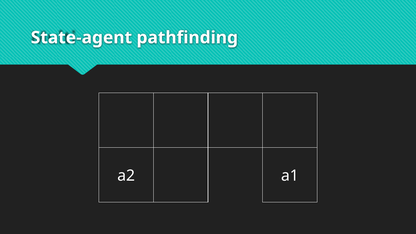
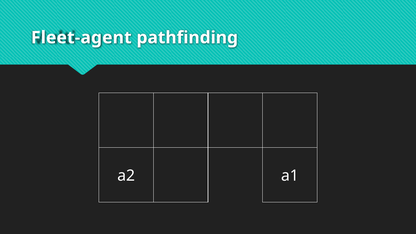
State-agent: State-agent -> Fleet-agent
